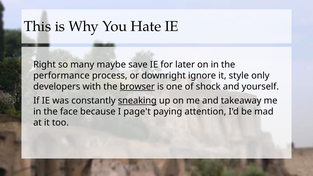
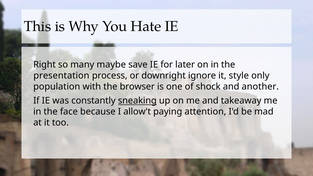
performance: performance -> presentation
developers: developers -> population
browser underline: present -> none
yourself: yourself -> another
page't: page't -> allow't
